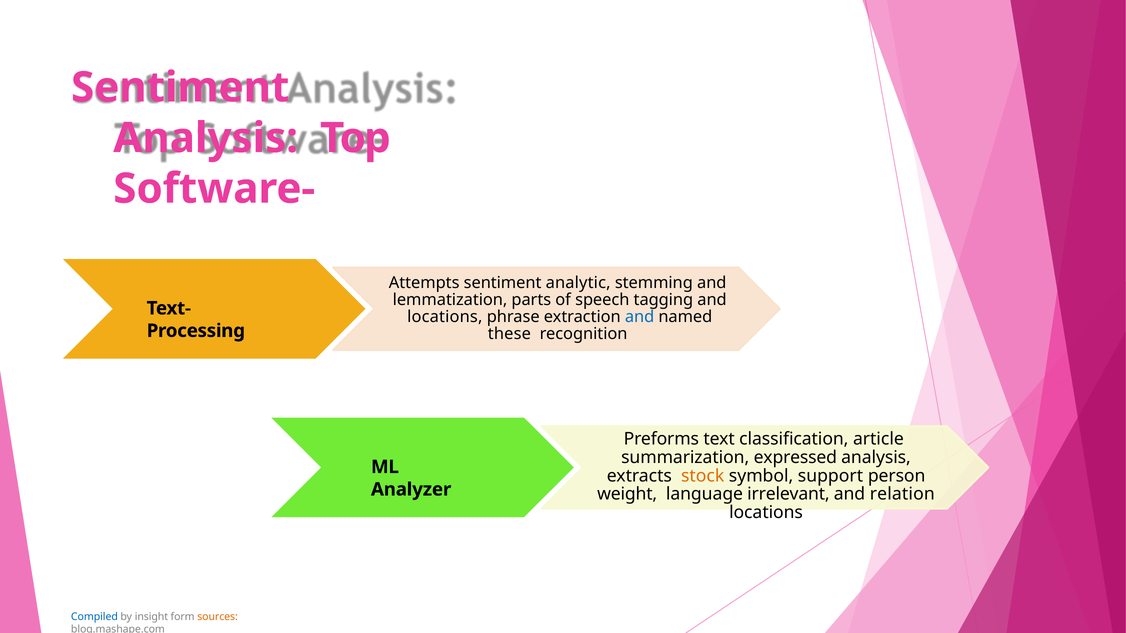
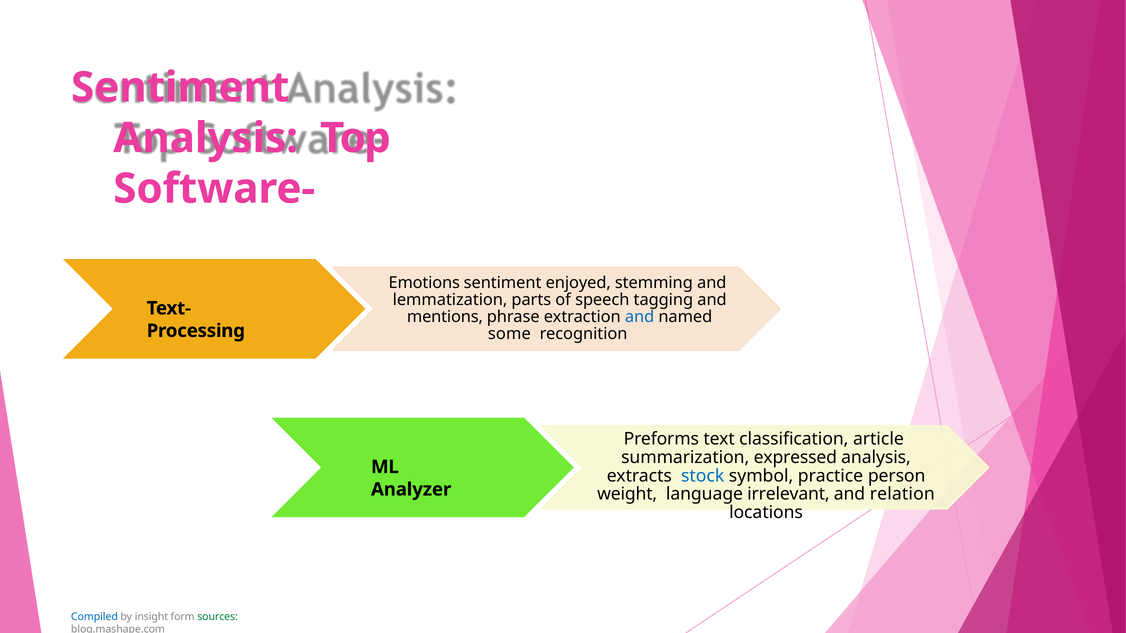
Attempts: Attempts -> Emotions
analytic: analytic -> enjoyed
locations at (445, 317): locations -> mentions
these: these -> some
stock colour: orange -> blue
support: support -> practice
sources colour: orange -> green
